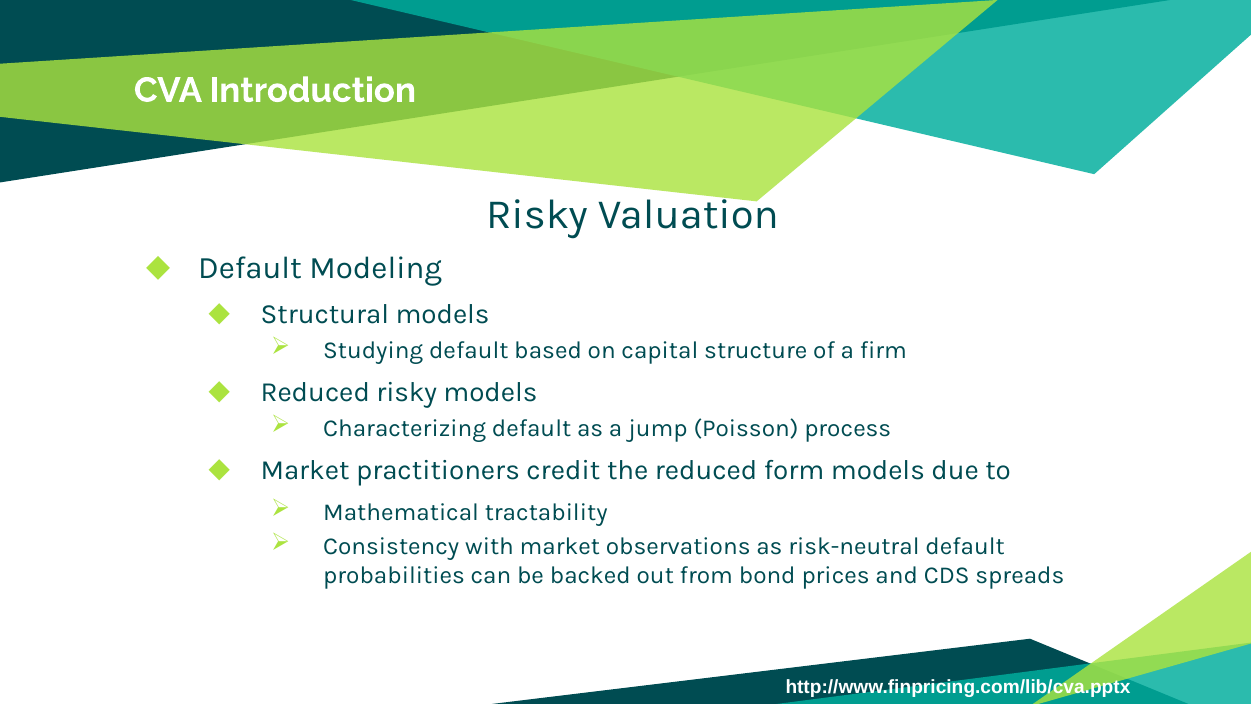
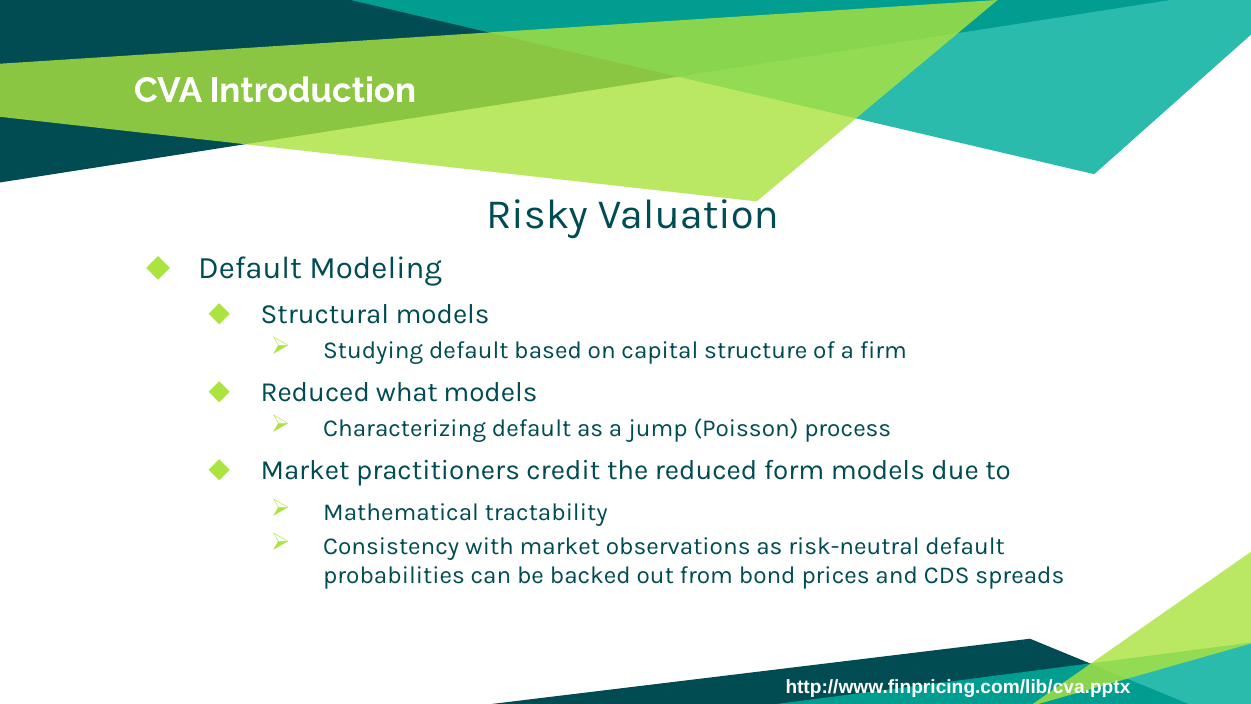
Reduced risky: risky -> what
